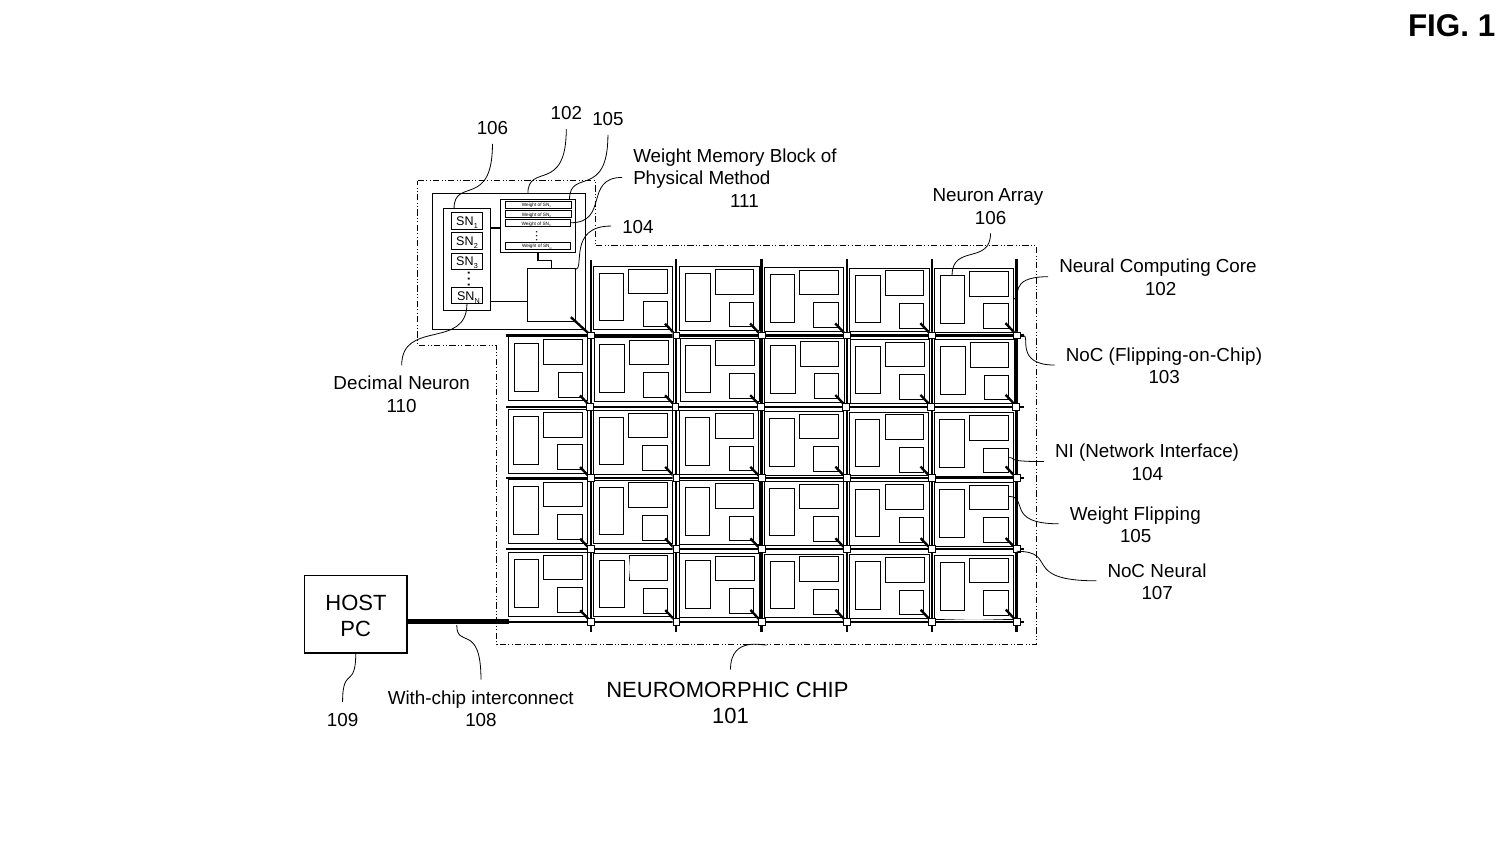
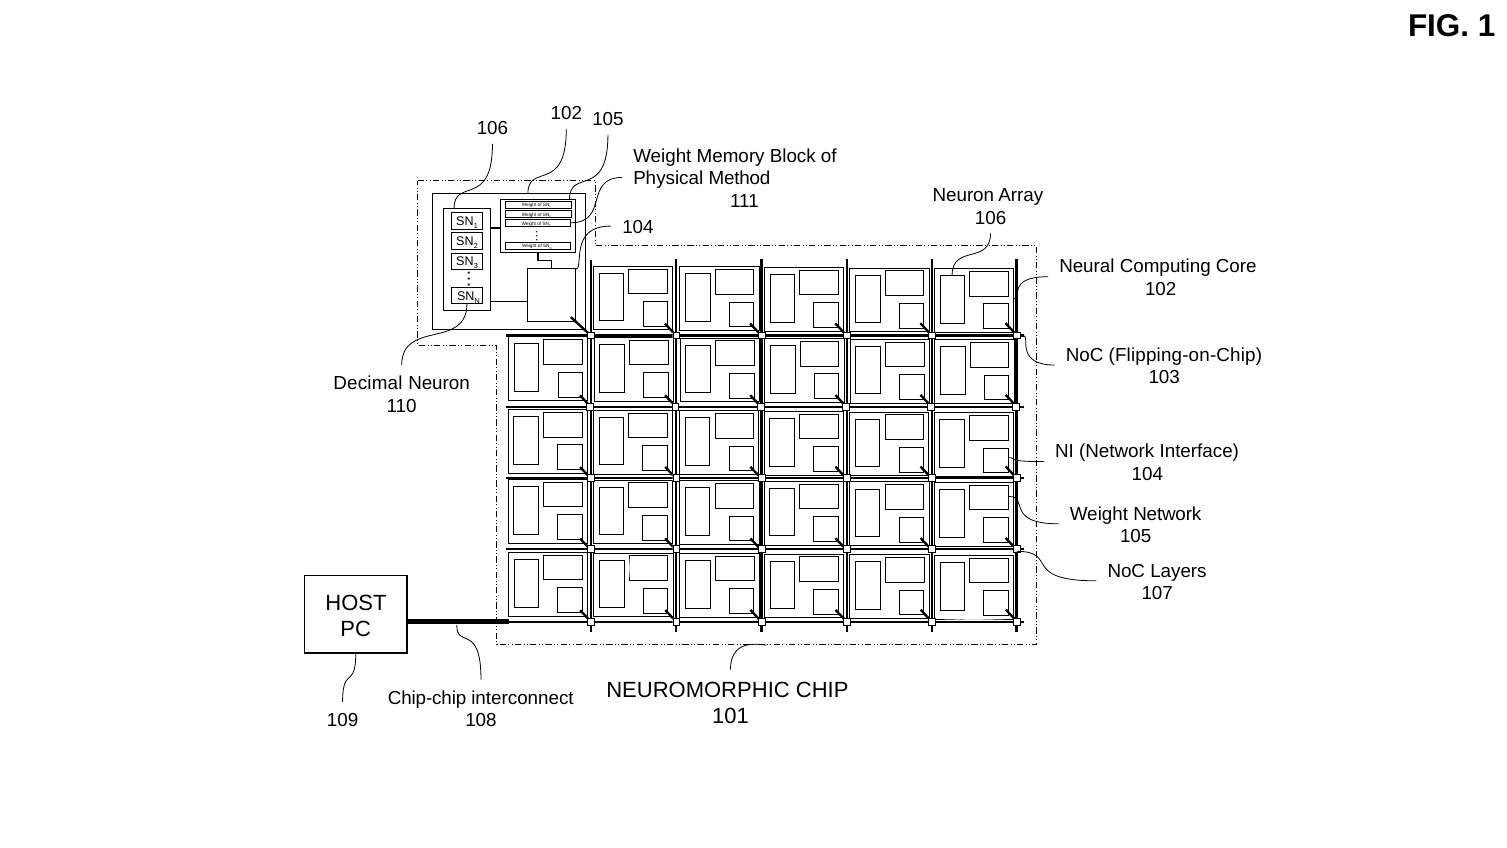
Weight Flipping: Flipping -> Network
NoC Neural: Neural -> Layers
With-chip: With-chip -> Chip-chip
